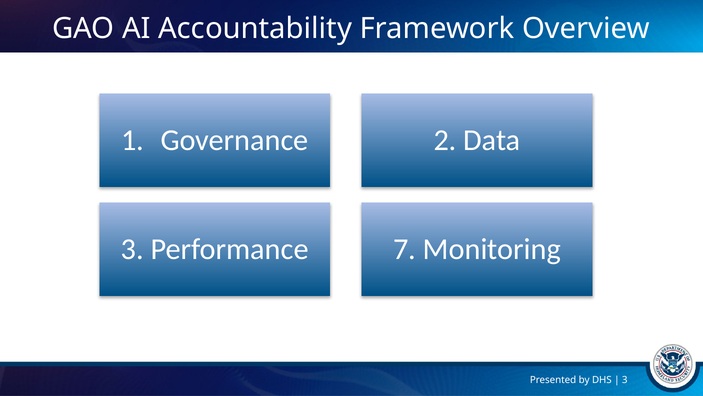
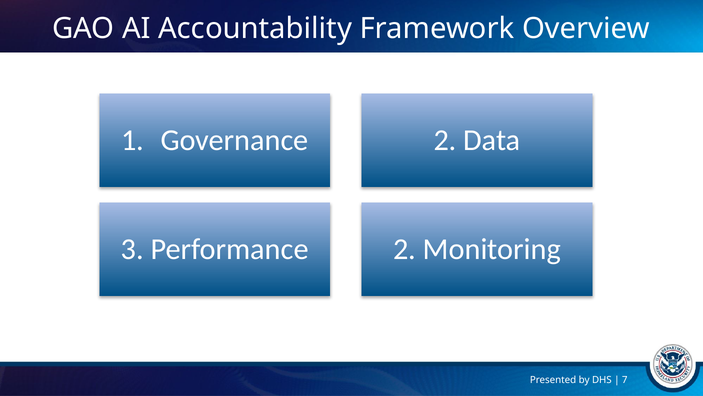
Performance 7: 7 -> 2
3 at (625, 380): 3 -> 7
